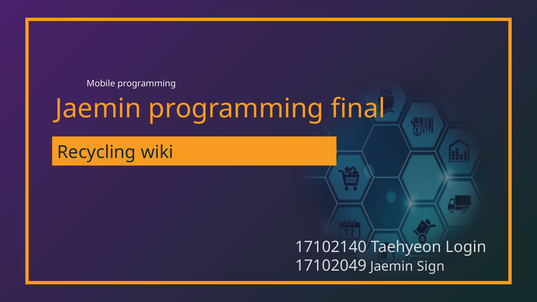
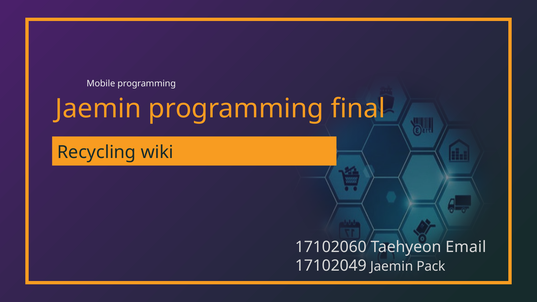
17102140: 17102140 -> 17102060
Login: Login -> Email
Sign: Sign -> Pack
